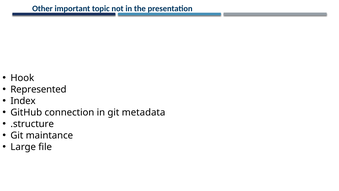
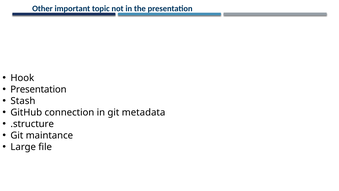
Represented at (38, 89): Represented -> Presentation
Index: Index -> Stash
